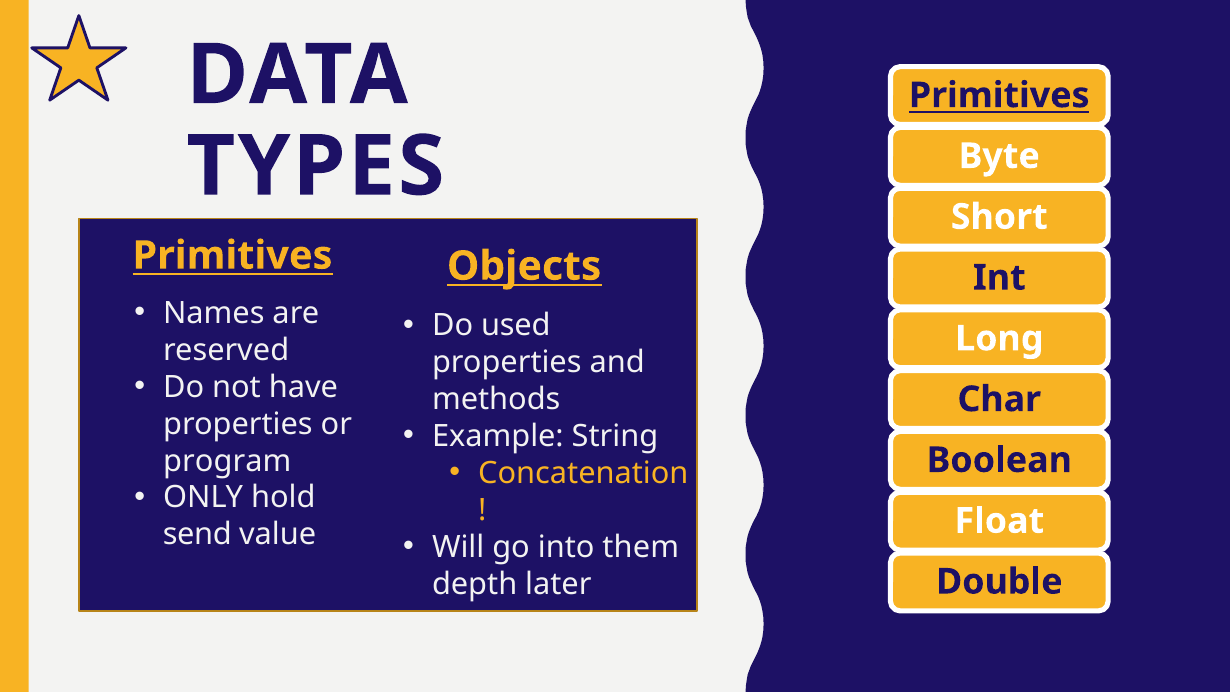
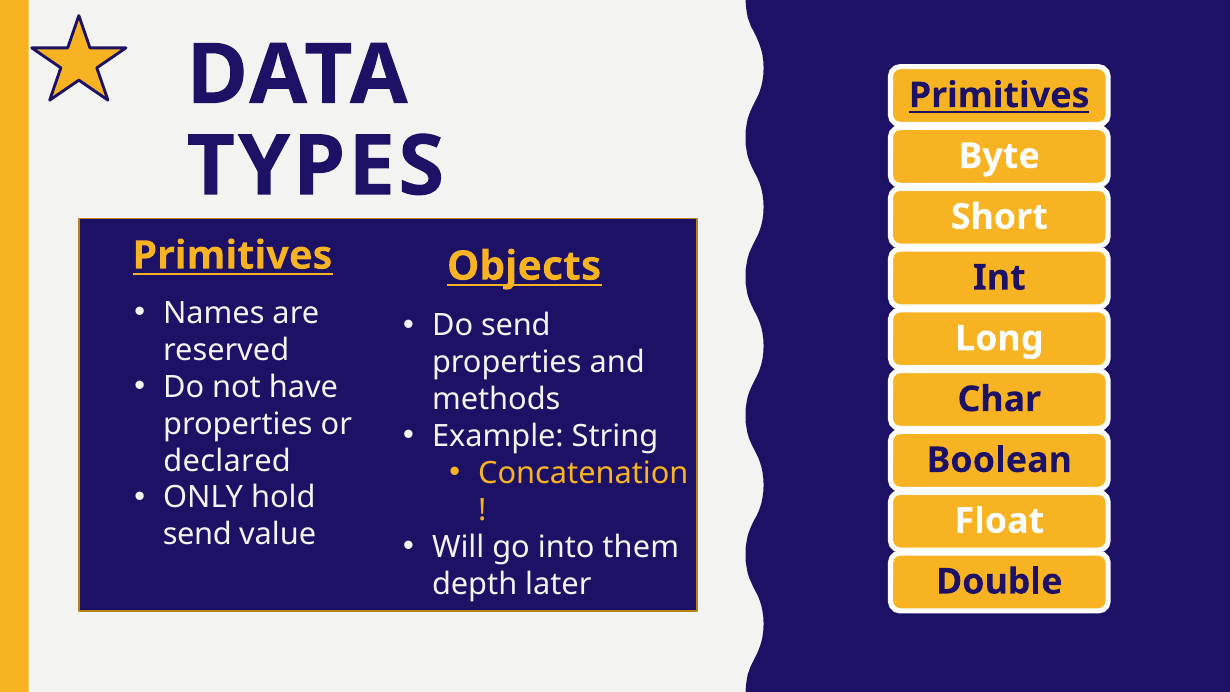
Do used: used -> send
program: program -> declared
